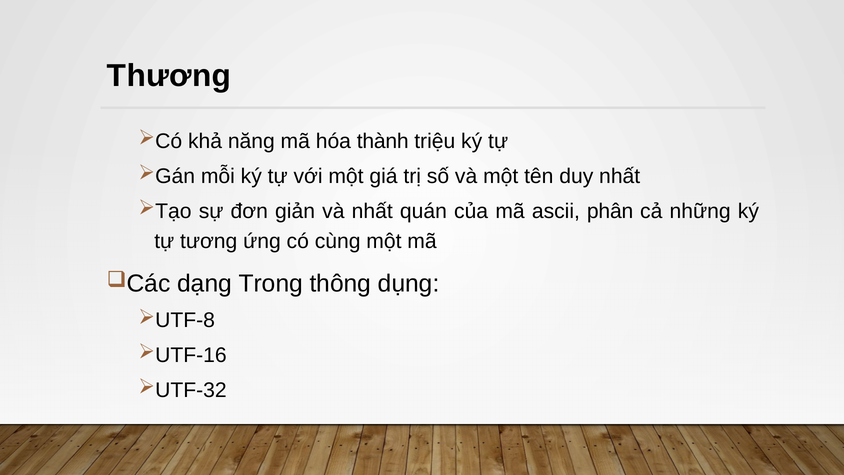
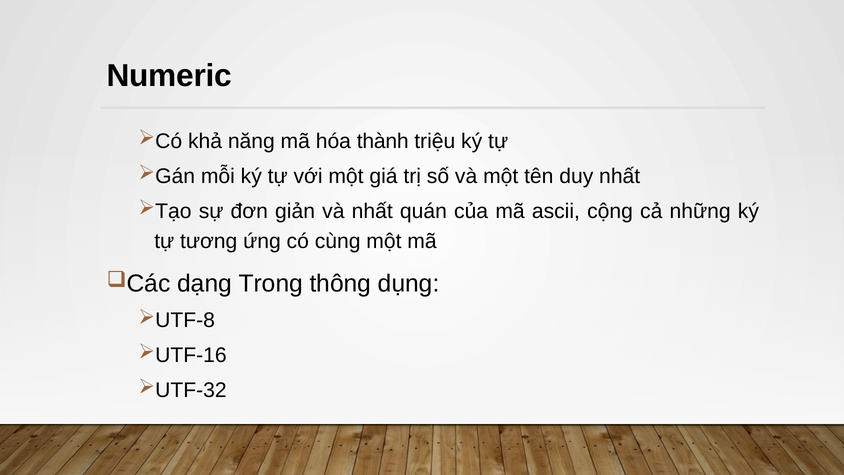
Thương: Thương -> Numeric
phân: phân -> cộng
